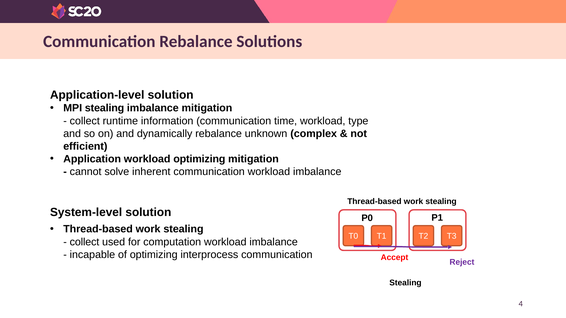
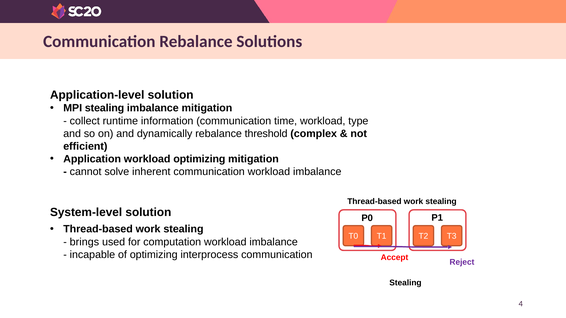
unknown: unknown -> threshold
collect at (84, 242): collect -> brings
